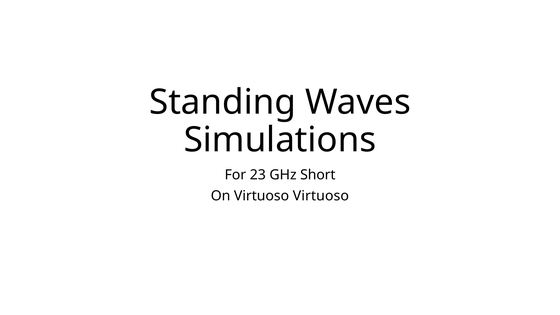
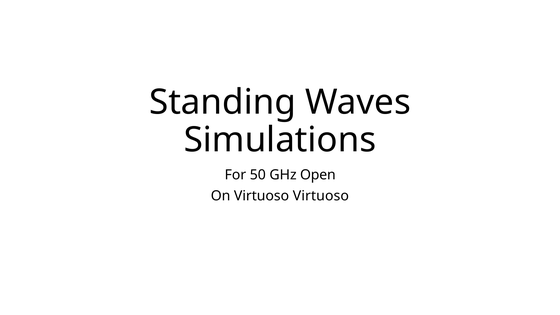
23: 23 -> 50
Short: Short -> Open
